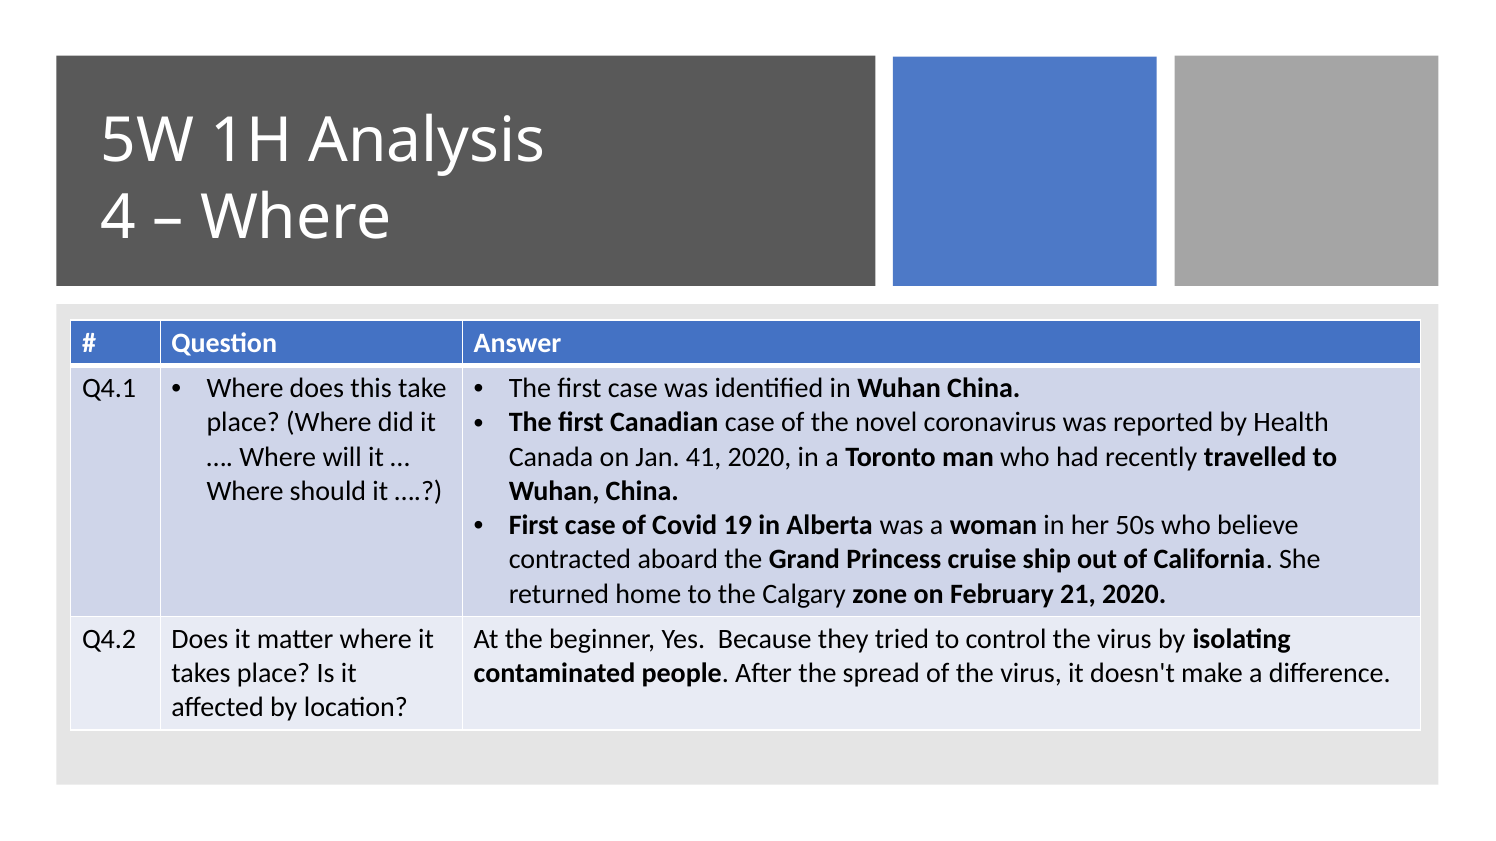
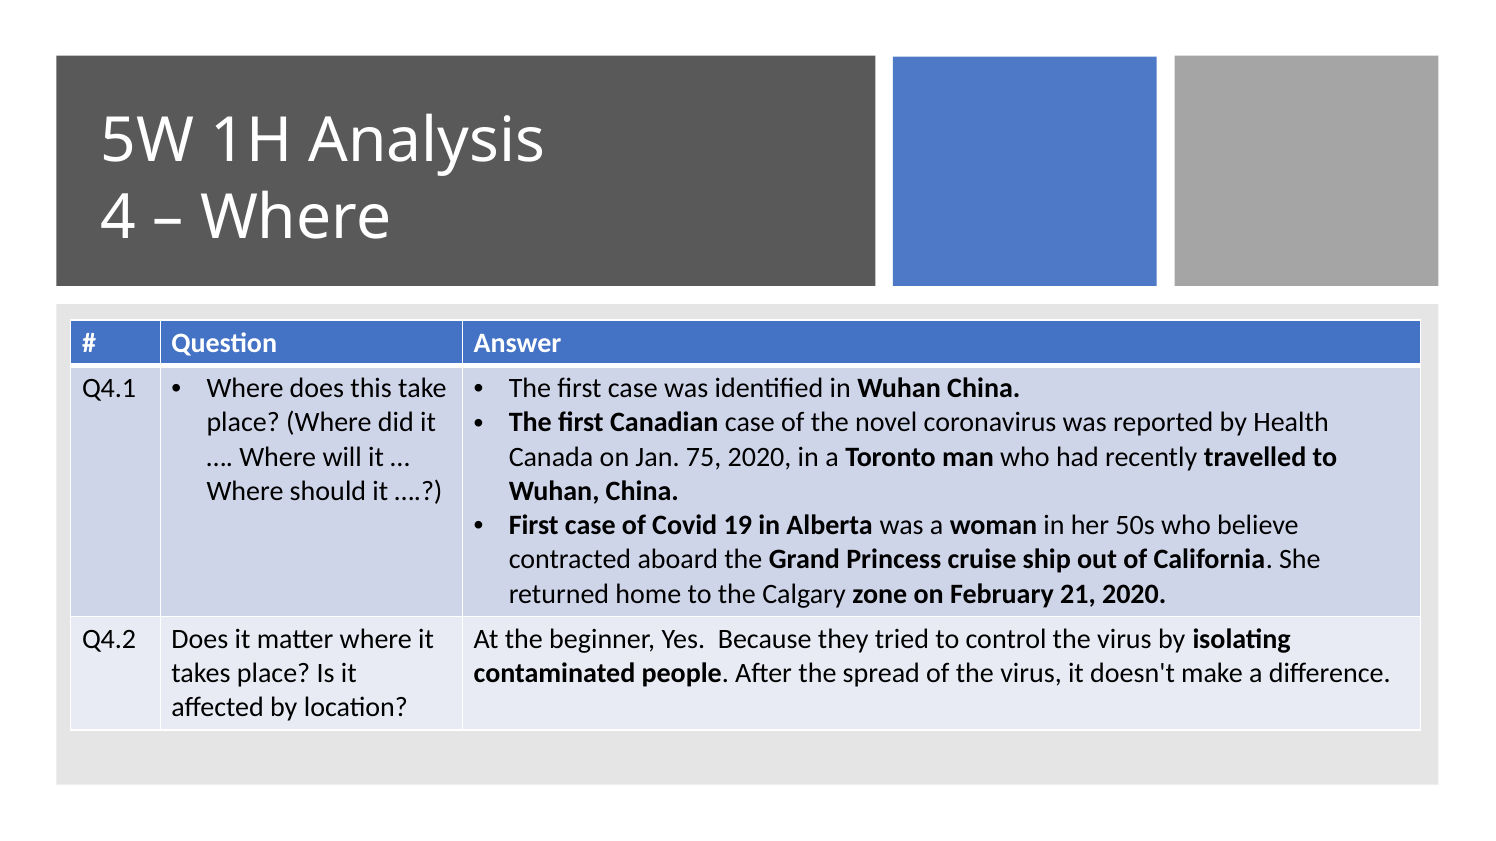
41: 41 -> 75
